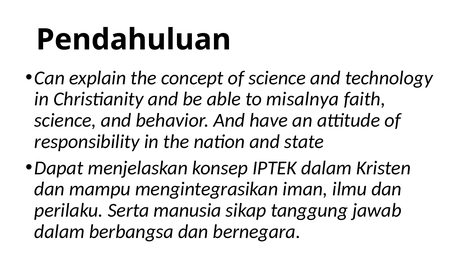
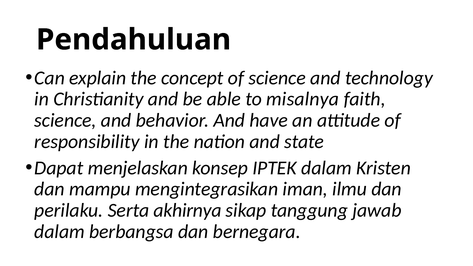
manusia: manusia -> akhirnya
